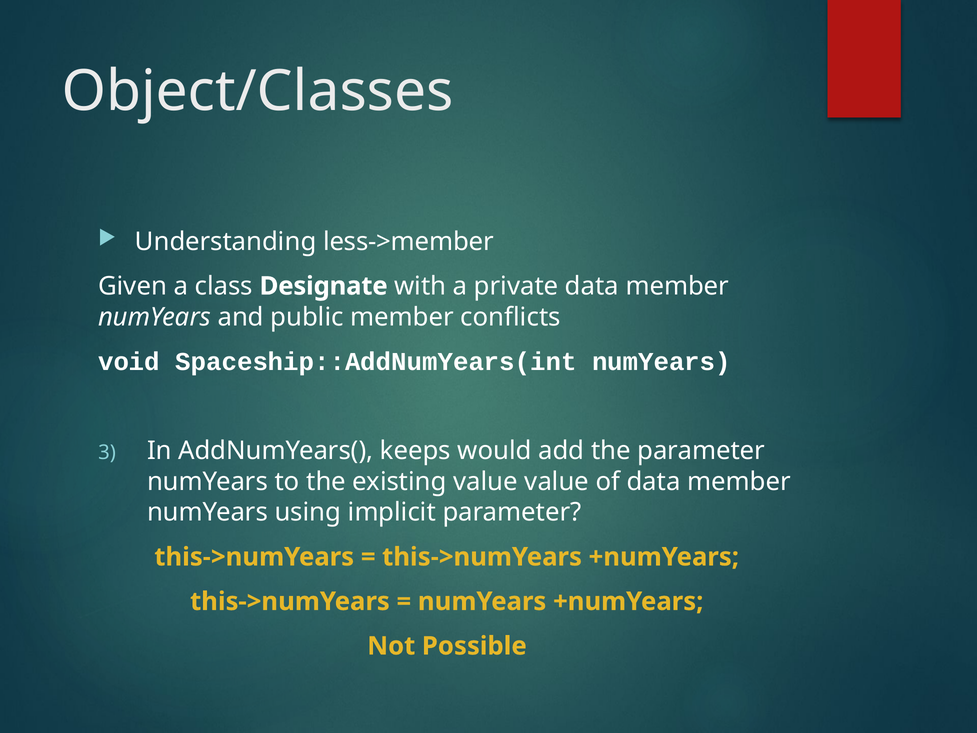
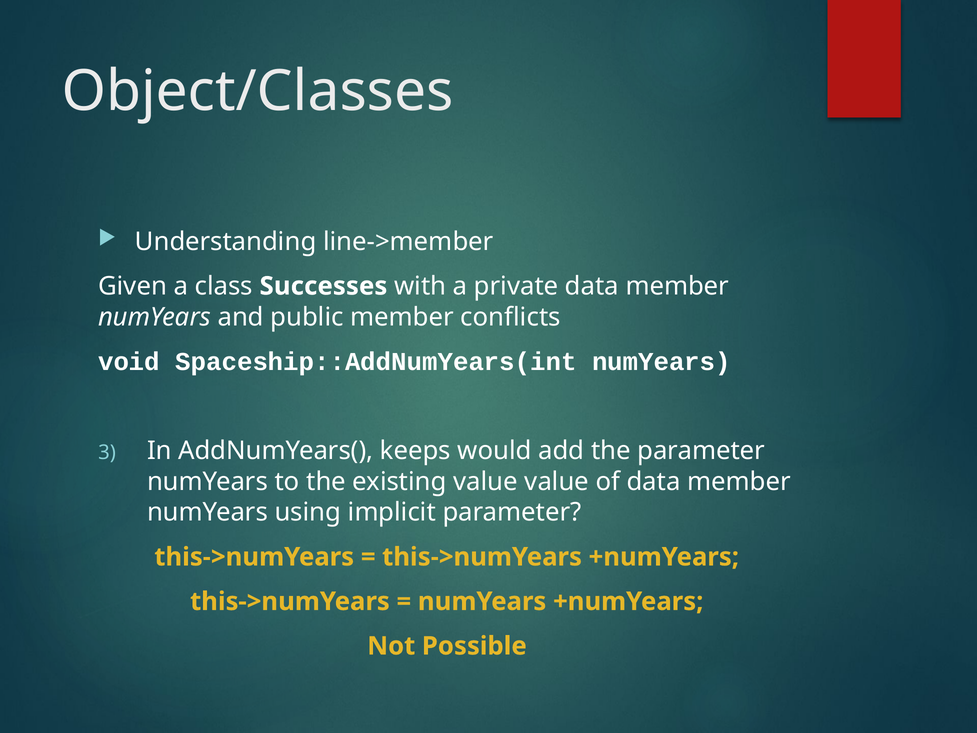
less->member: less->member -> line->member
Designate: Designate -> Successes
